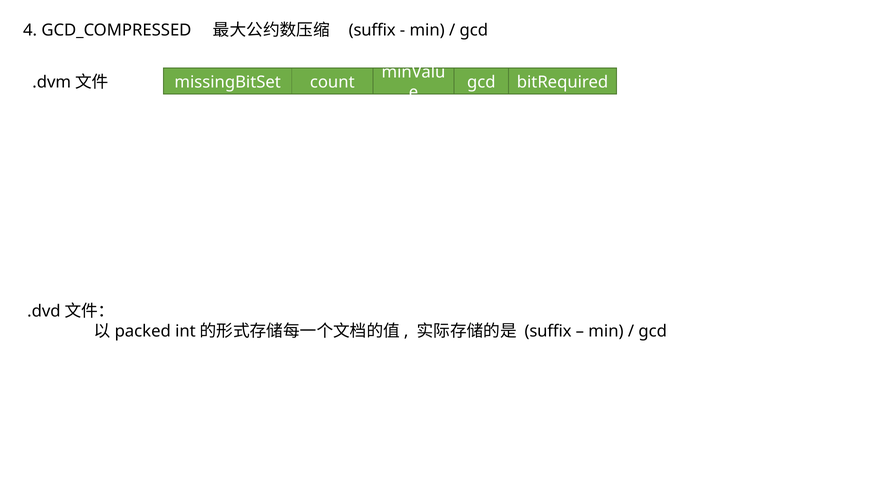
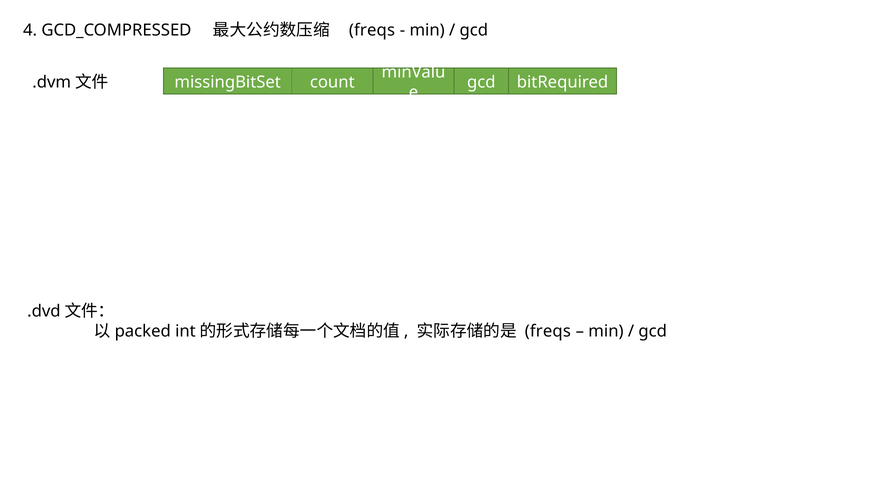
suffix at (372, 30): suffix -> freqs
suffix at (548, 332): suffix -> freqs
